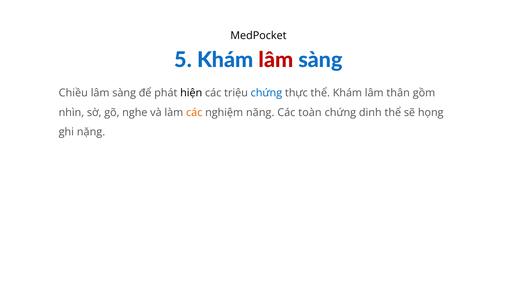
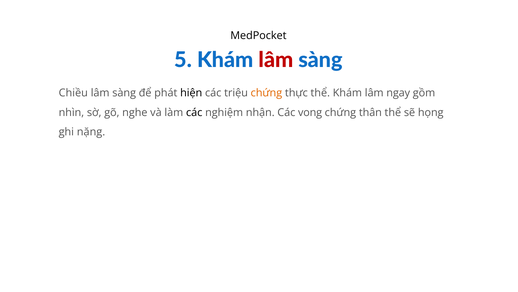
chứng at (266, 93) colour: blue -> orange
thân: thân -> ngay
các at (194, 112) colour: orange -> black
năng: năng -> nhận
toàn: toàn -> vong
dinh: dinh -> thân
